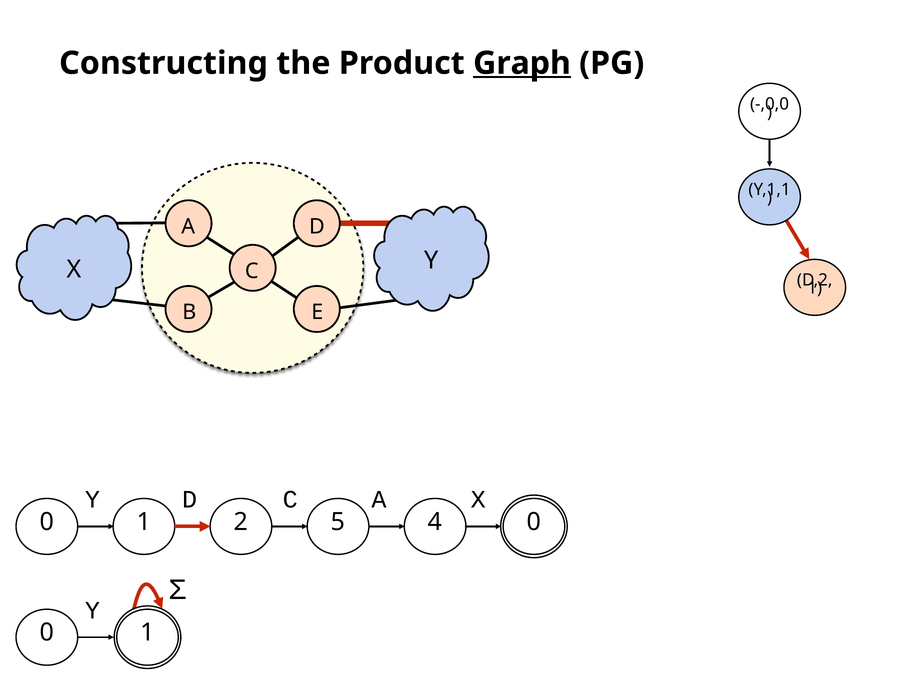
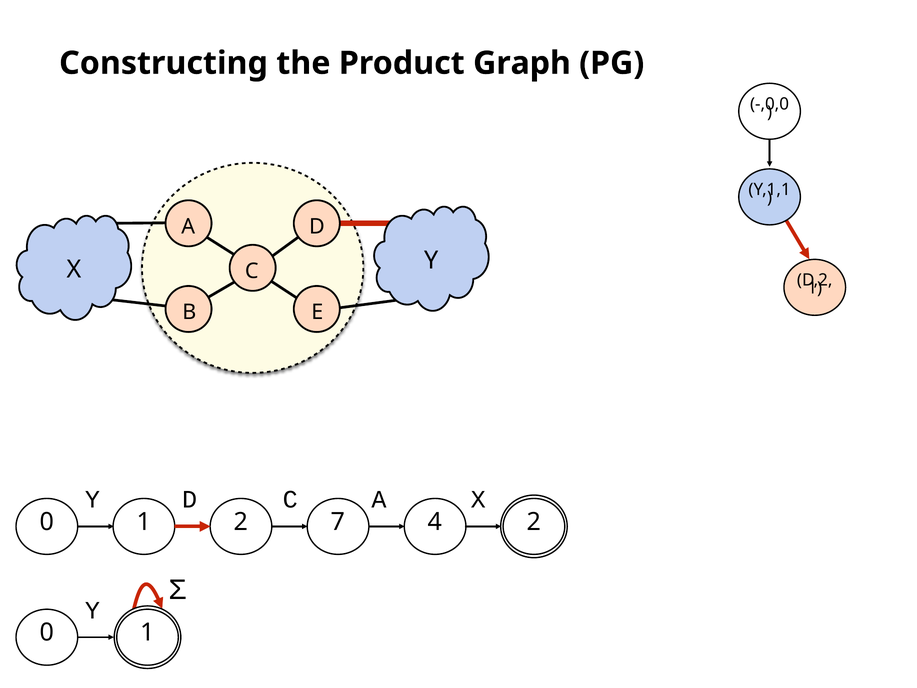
Graph underline: present -> none
5: 5 -> 7
4 0: 0 -> 2
